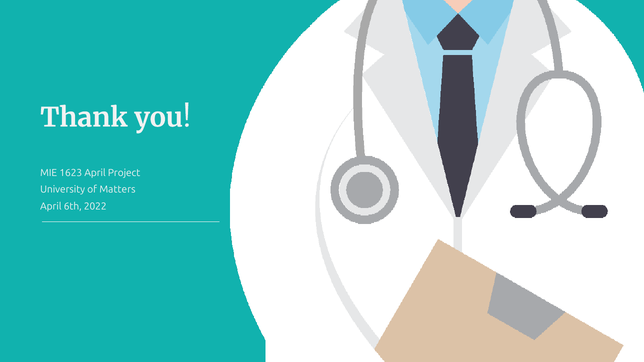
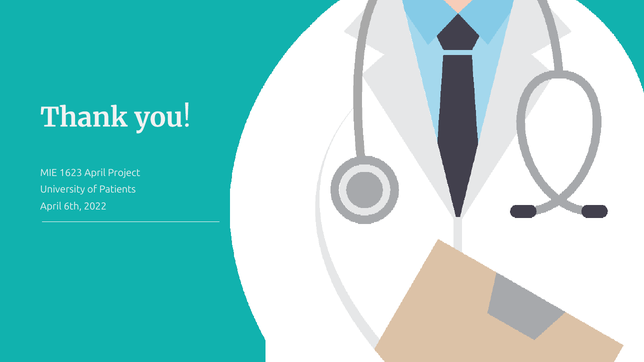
Matters: Matters -> Patients
